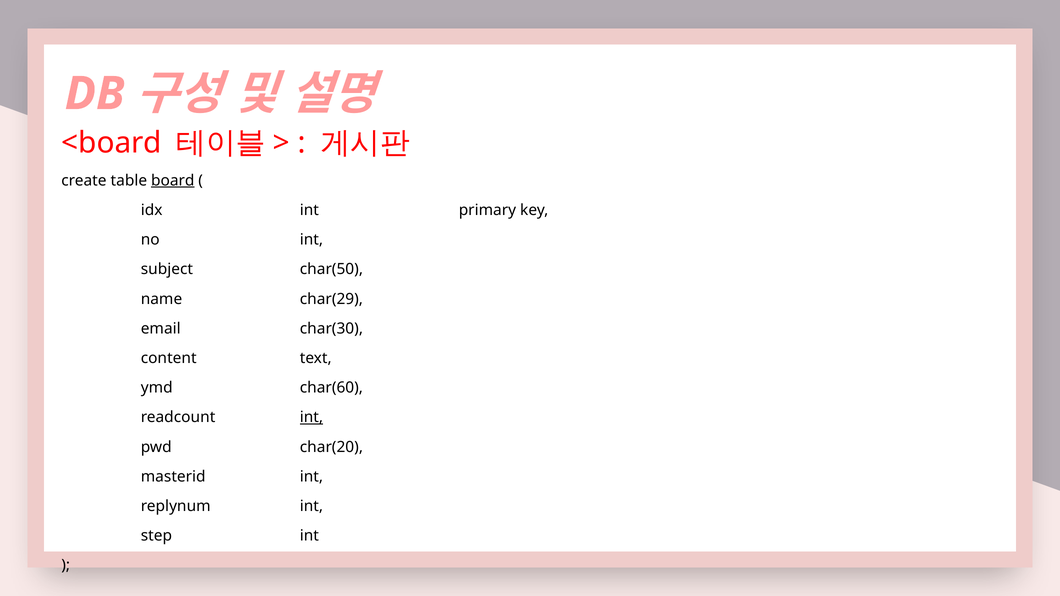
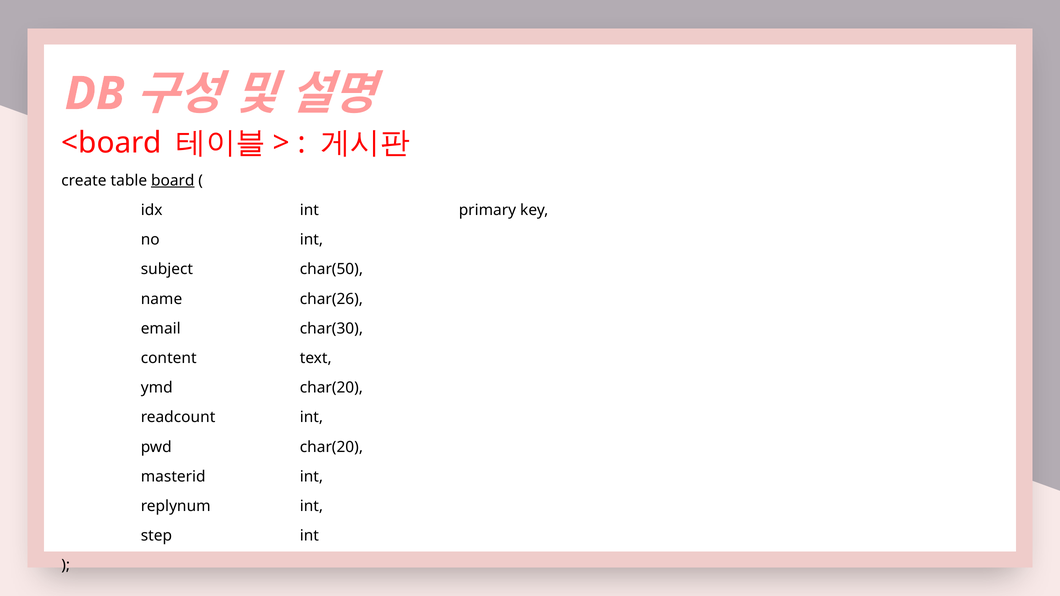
char(29: char(29 -> char(26
ymd char(60: char(60 -> char(20
int at (311, 417) underline: present -> none
